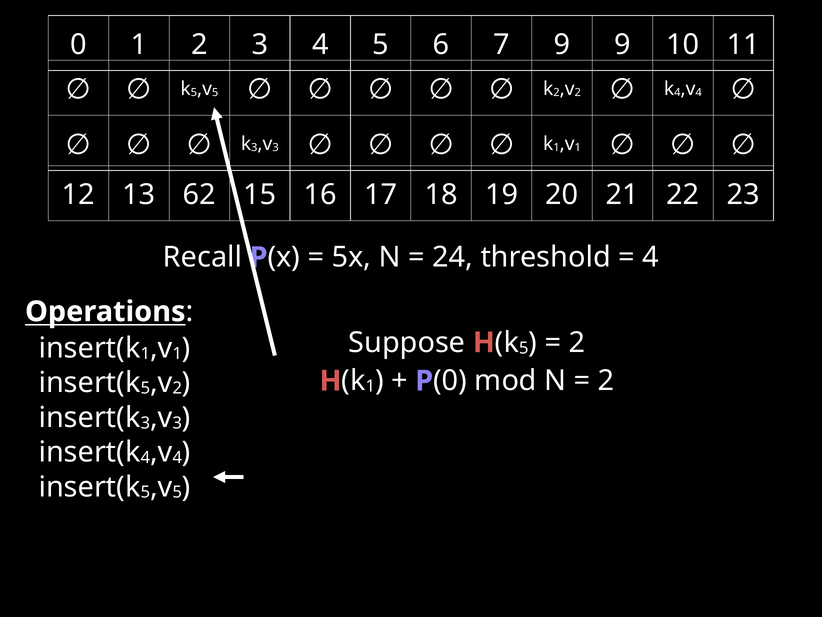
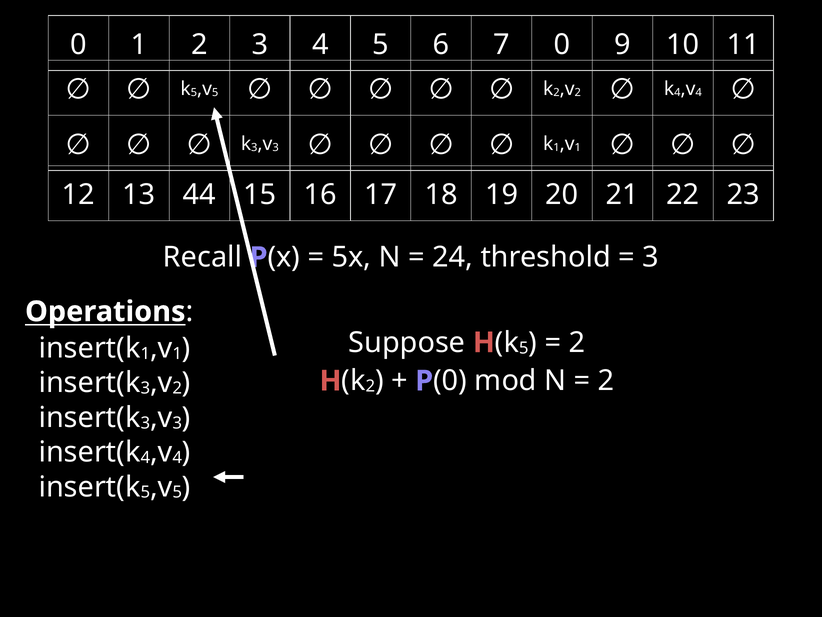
7 9: 9 -> 0
62: 62 -> 44
4 at (651, 257): 4 -> 3
5 at (145, 388): 5 -> 3
1 at (370, 386): 1 -> 2
